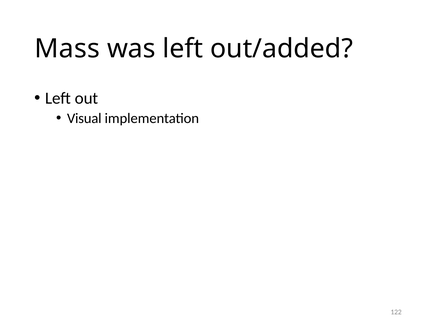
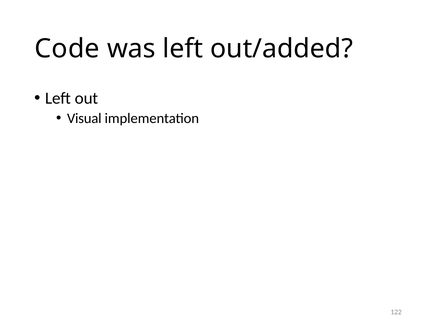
Mass: Mass -> Code
